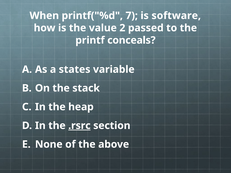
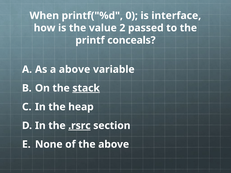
7: 7 -> 0
software: software -> interface
a states: states -> above
stack underline: none -> present
